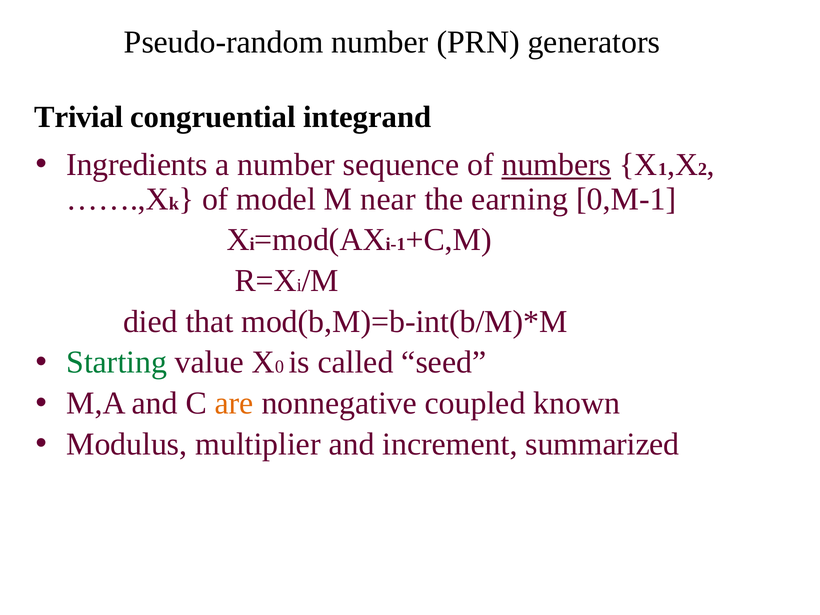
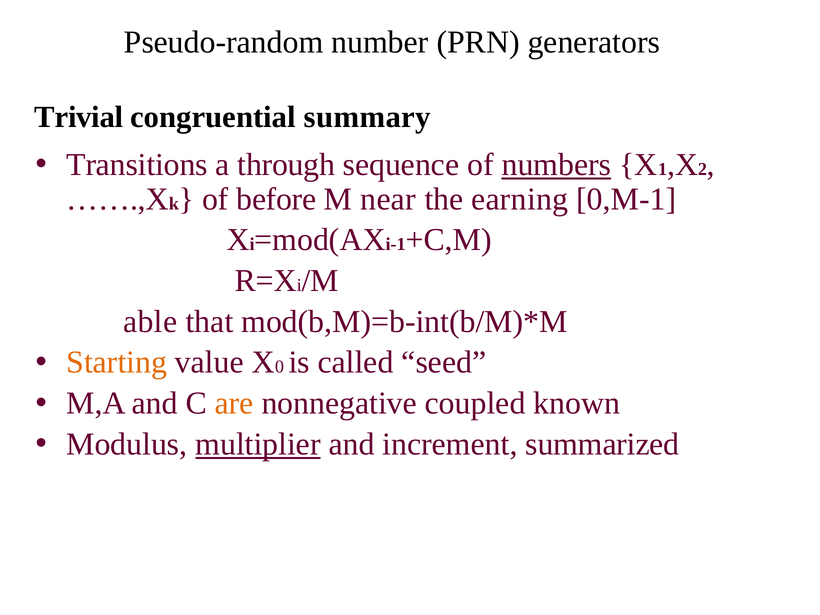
integrand: integrand -> summary
Ingredients: Ingredients -> Transitions
a number: number -> through
model: model -> before
died: died -> able
Starting colour: green -> orange
multiplier underline: none -> present
